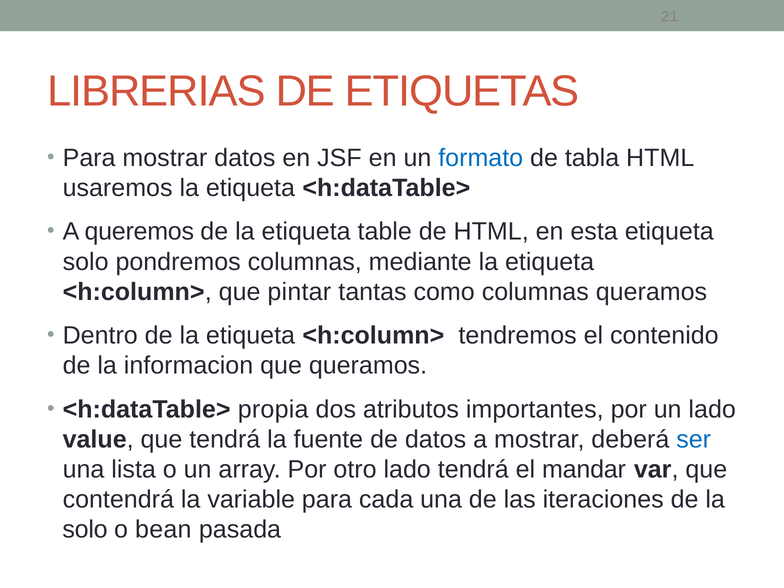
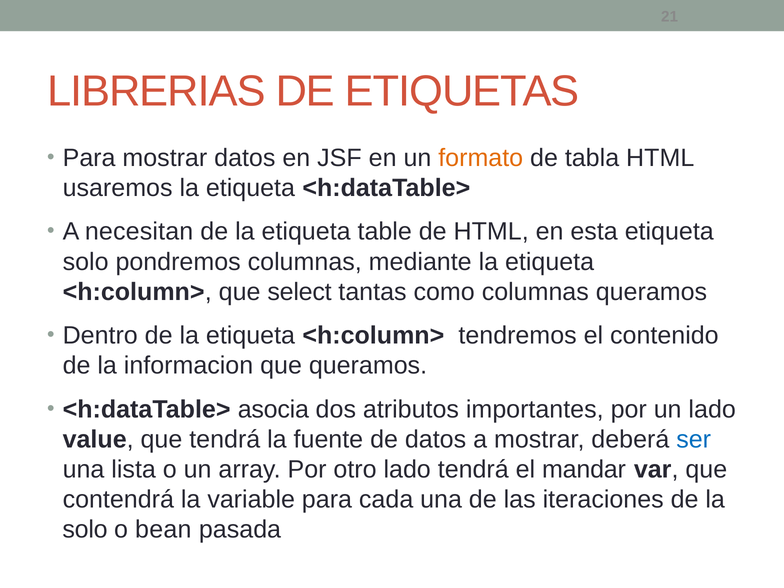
formato colour: blue -> orange
queremos: queremos -> necesitan
pintar: pintar -> select
propia: propia -> asocia
